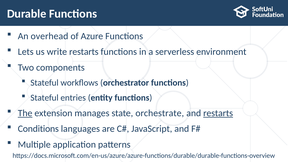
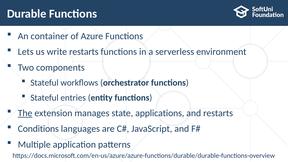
overhead: overhead -> container
orchestrate: orchestrate -> applications
restarts at (218, 113) underline: present -> none
